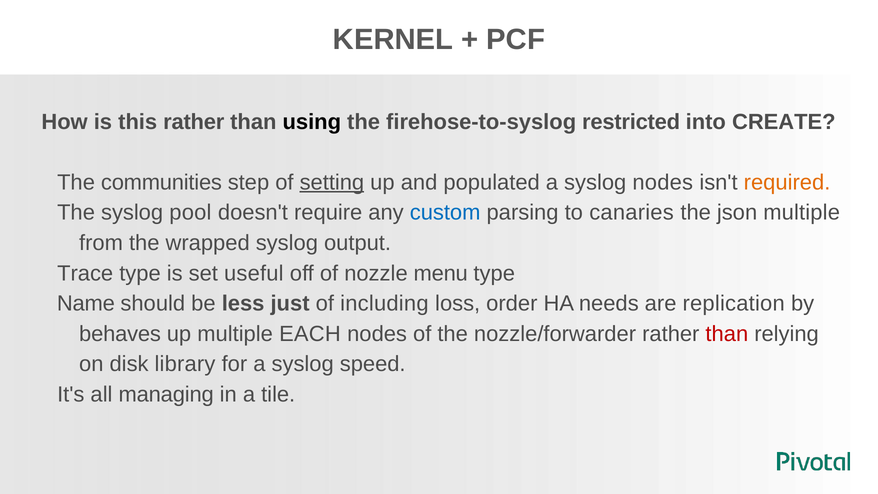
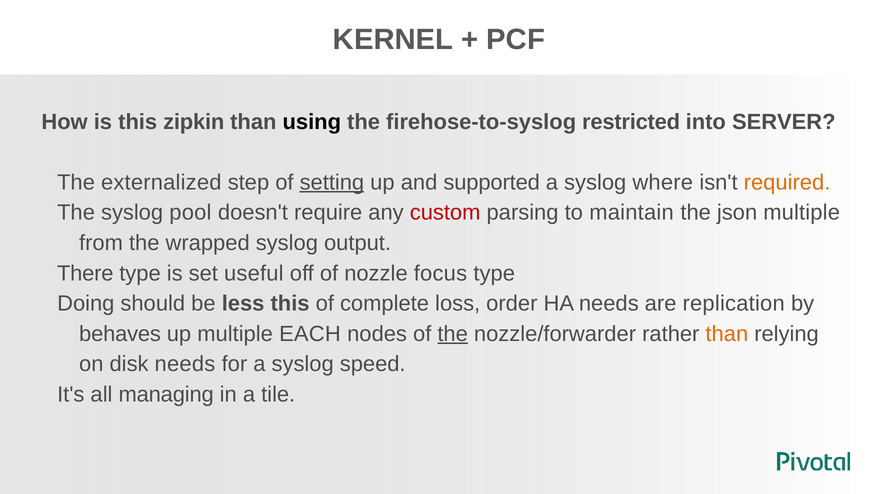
this rather: rather -> zipkin
CREATE: CREATE -> SERVER
communities: communities -> externalized
populated: populated -> supported
syslog nodes: nodes -> where
custom colour: blue -> red
canaries: canaries -> maintain
Trace: Trace -> There
menu: menu -> focus
Name: Name -> Doing
less just: just -> this
including: including -> complete
the at (453, 334) underline: none -> present
than at (727, 334) colour: red -> orange
disk library: library -> needs
